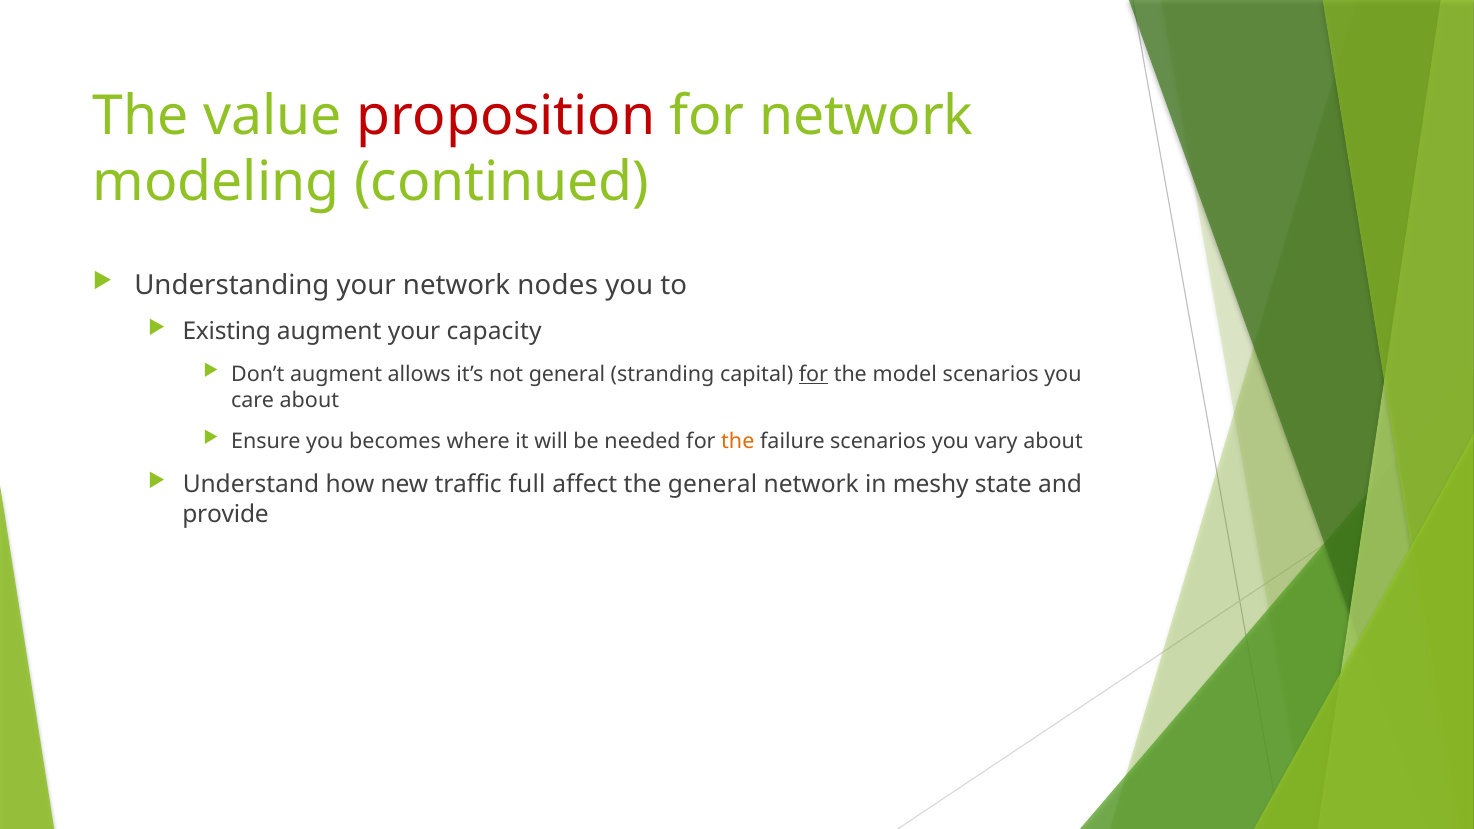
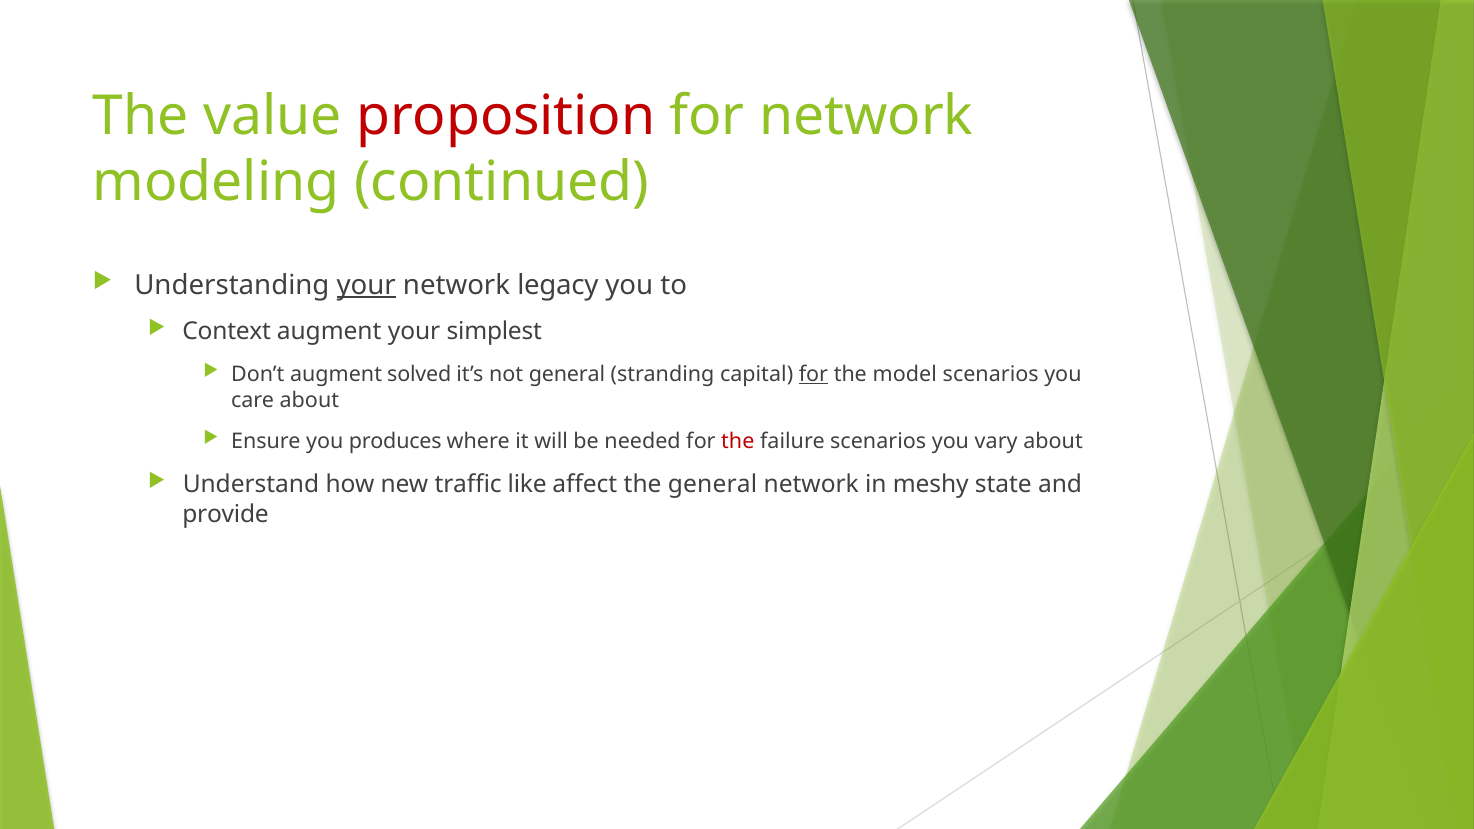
your at (366, 285) underline: none -> present
nodes: nodes -> legacy
Existing: Existing -> Context
capacity: capacity -> simplest
allows: allows -> solved
becomes: becomes -> produces
the at (738, 441) colour: orange -> red
full: full -> like
